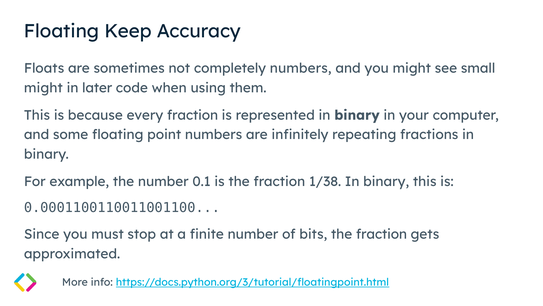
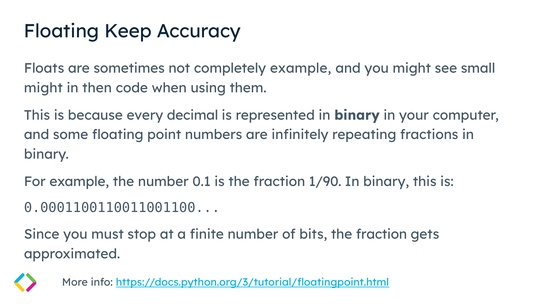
completely numbers: numbers -> example
later: later -> then
every fraction: fraction -> decimal
1/38: 1/38 -> 1/90
